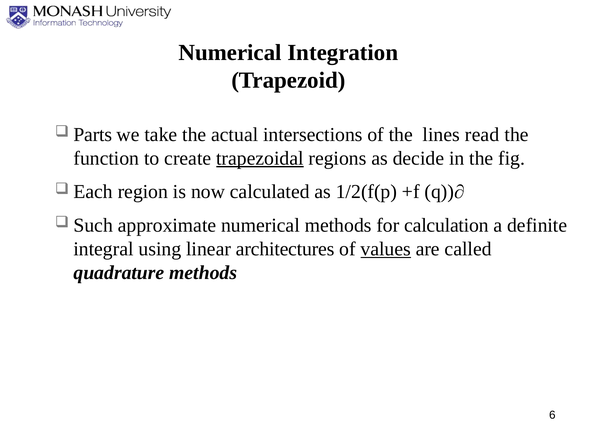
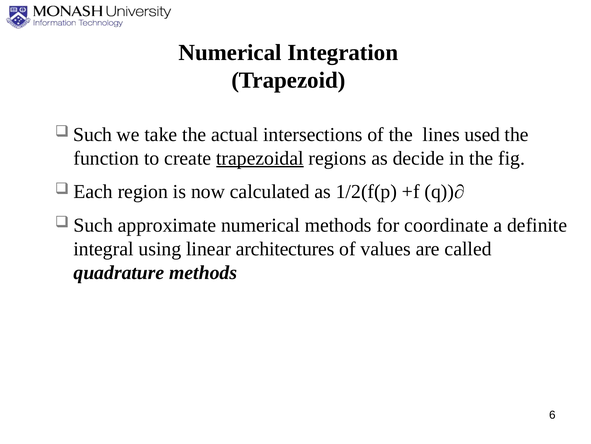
Parts at (93, 134): Parts -> Such
read: read -> used
calculation: calculation -> coordinate
values underline: present -> none
